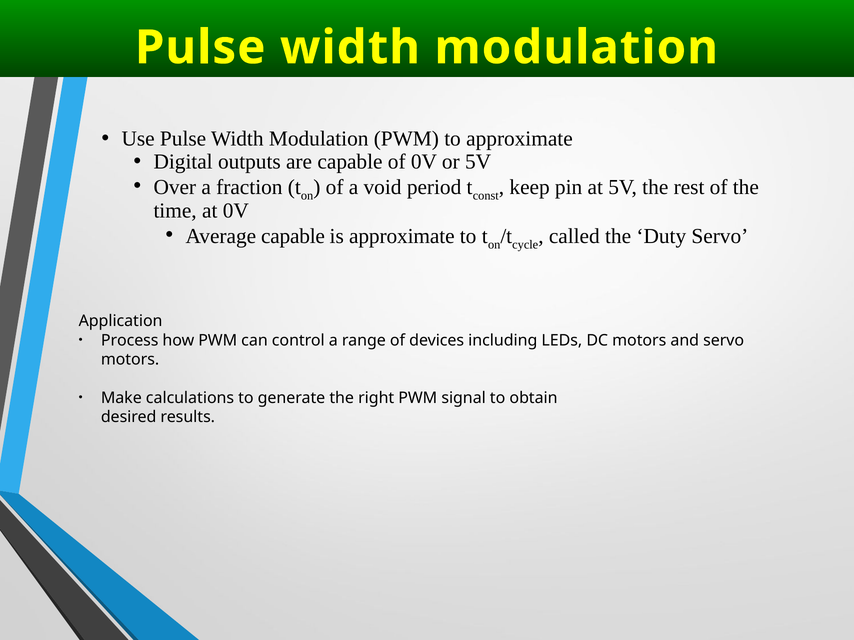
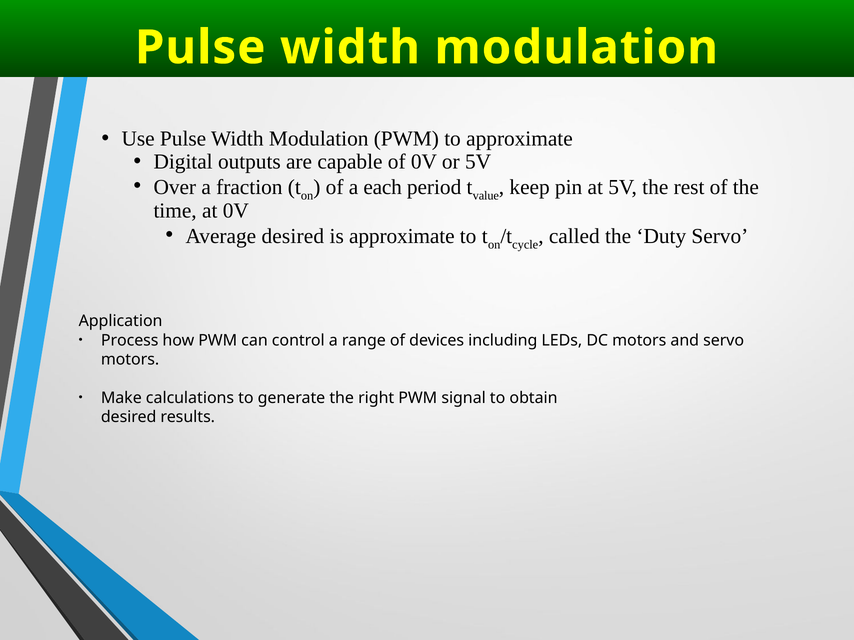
void: void -> each
const: const -> value
Average capable: capable -> desired
